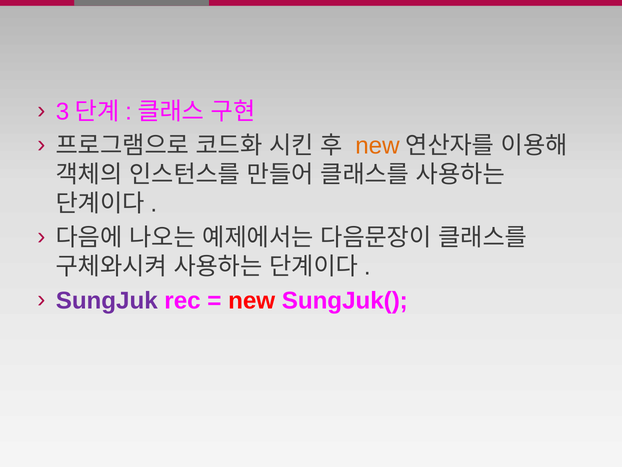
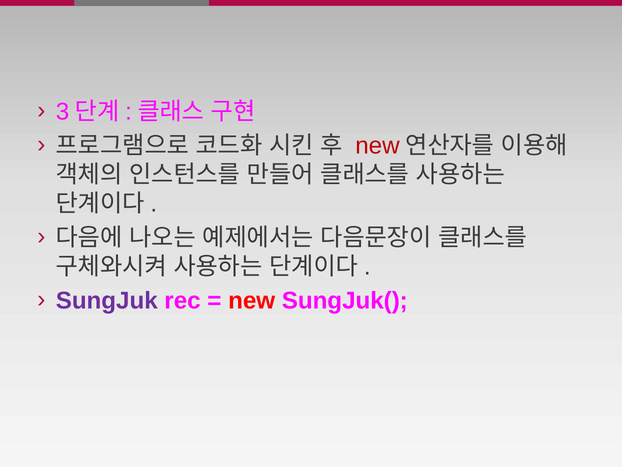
new at (377, 146) colour: orange -> red
